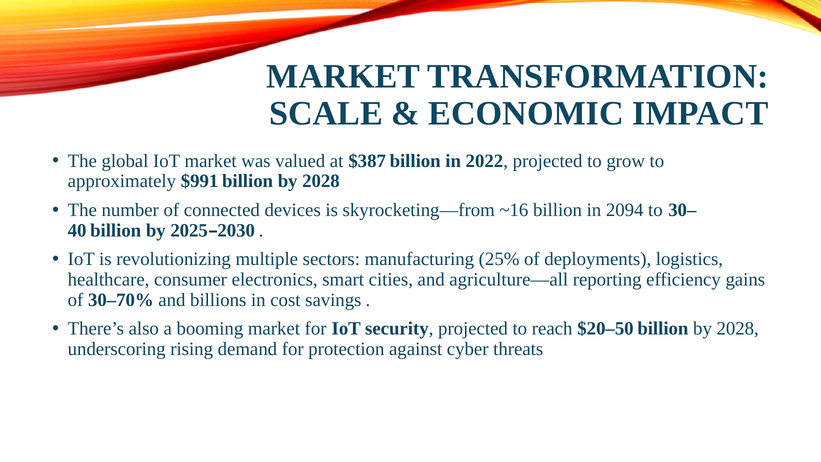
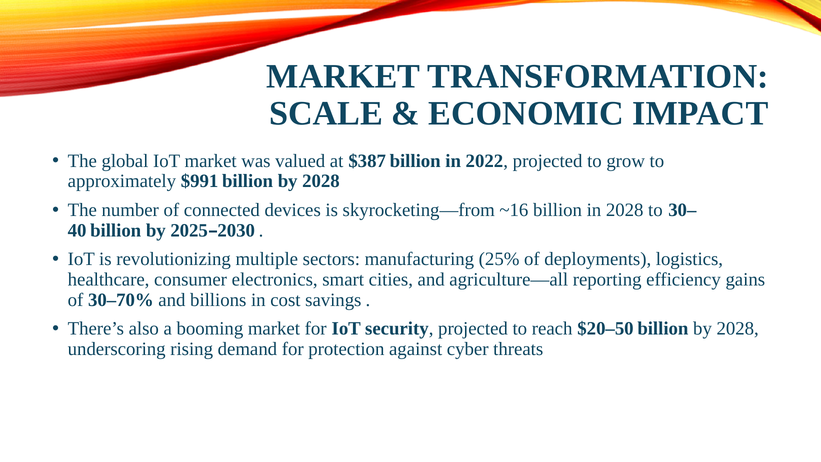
in 2094: 2094 -> 2028
